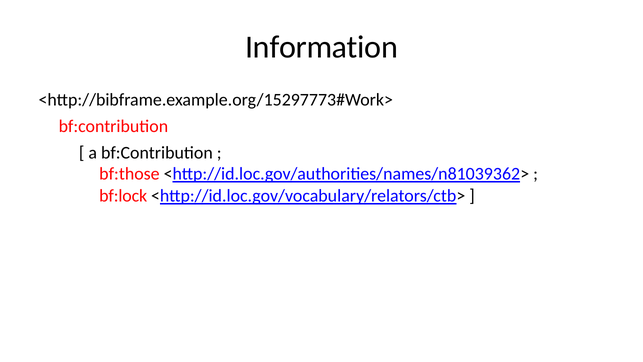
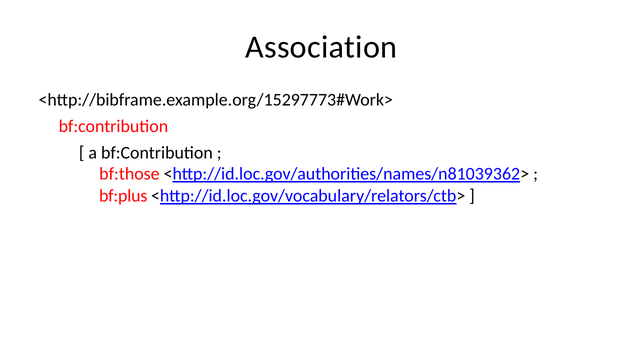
Information: Information -> Association
bf:lock: bf:lock -> bf:plus
